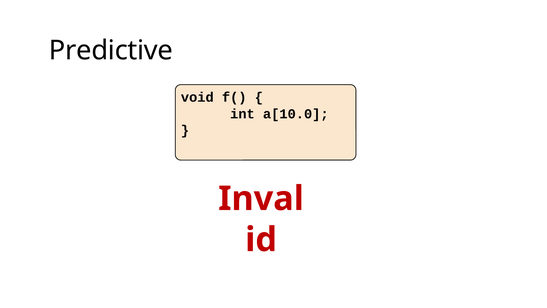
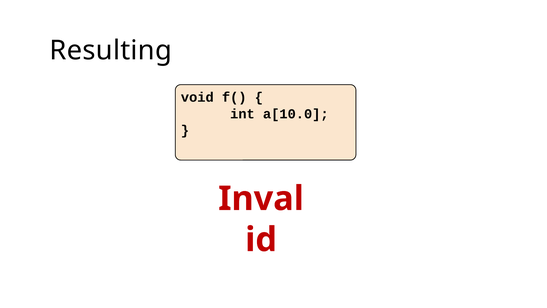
Predictive: Predictive -> Resulting
